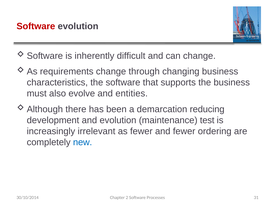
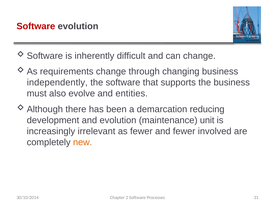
characteristics: characteristics -> independently
test: test -> unit
ordering: ordering -> involved
new colour: blue -> orange
